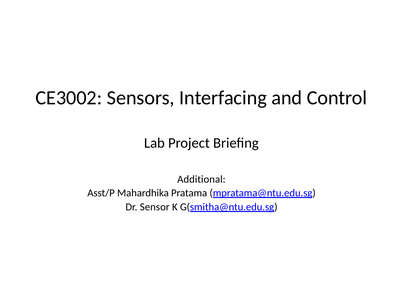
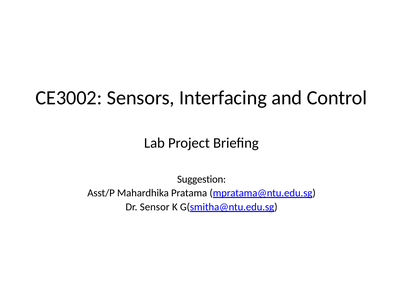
Additional: Additional -> Suggestion
